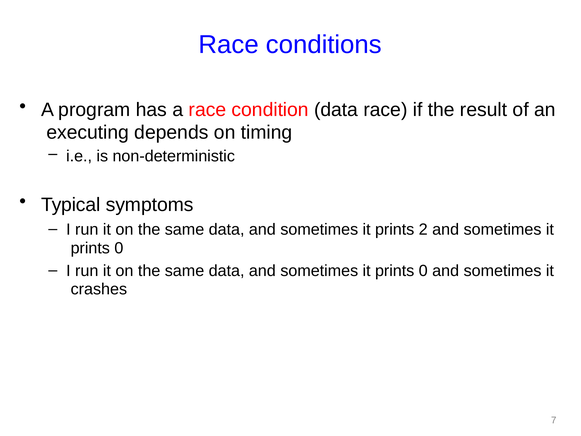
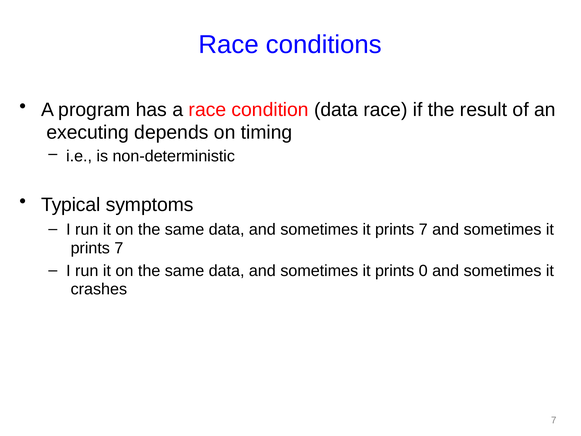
2 at (423, 229): 2 -> 7
0 at (119, 248): 0 -> 7
